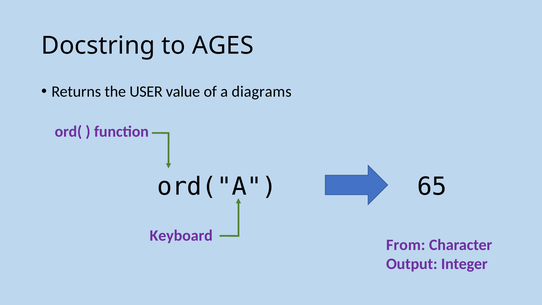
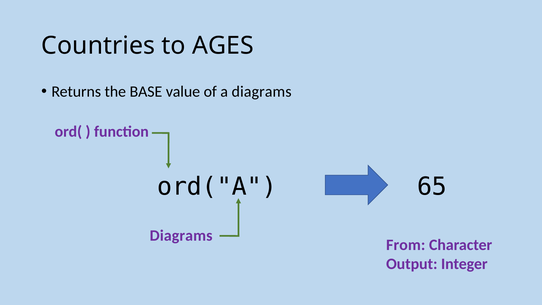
Docstring: Docstring -> Countries
USER: USER -> BASE
Keyboard at (181, 236): Keyboard -> Diagrams
